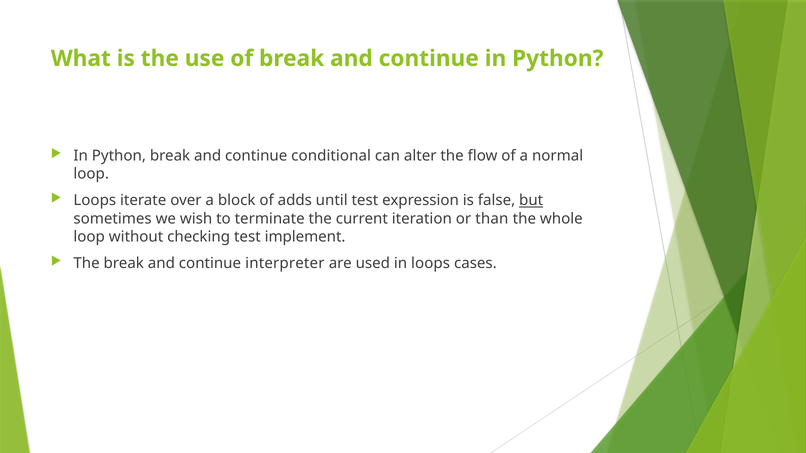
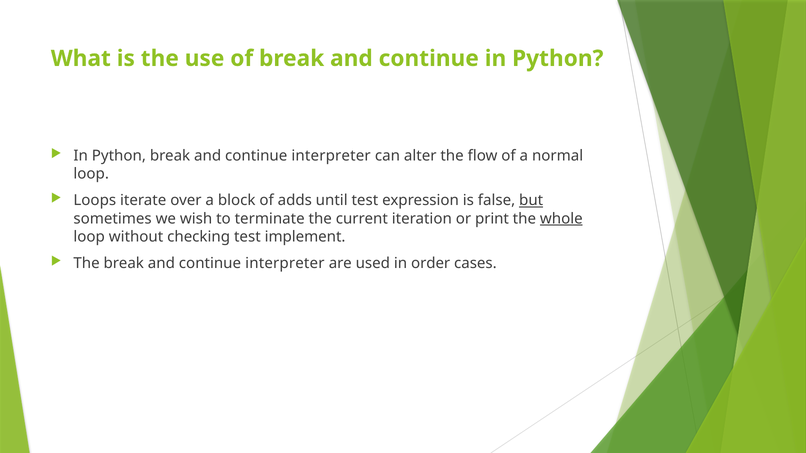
conditional at (331, 156): conditional -> interpreter
than: than -> print
whole underline: none -> present
in loops: loops -> order
